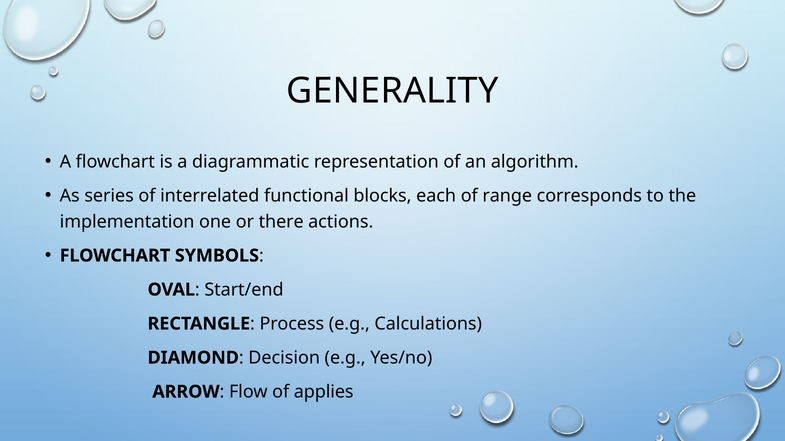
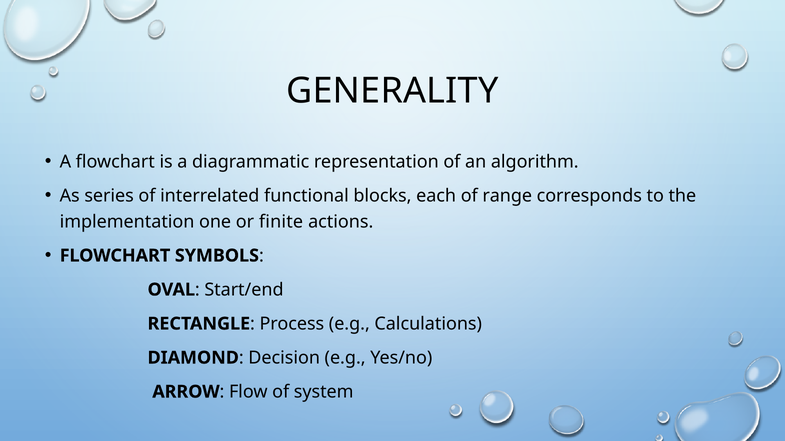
there: there -> finite
applies: applies -> system
